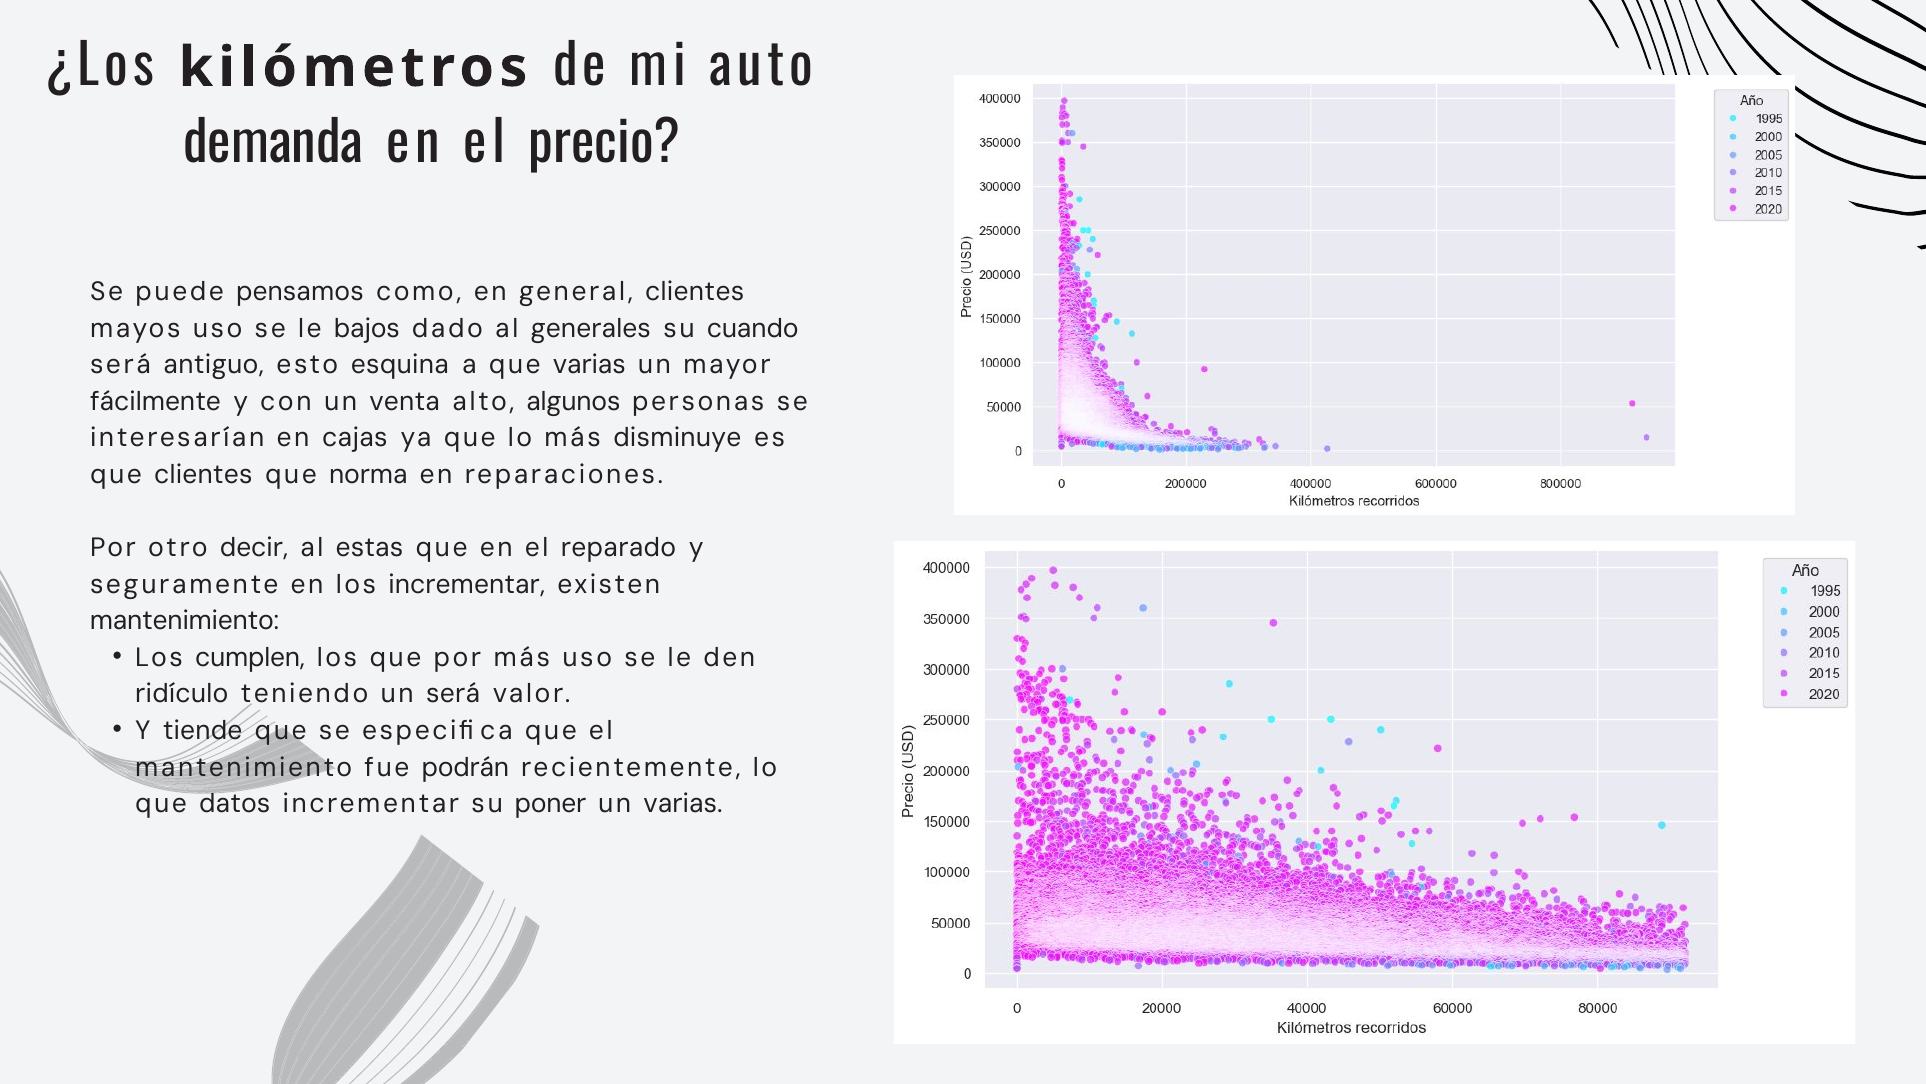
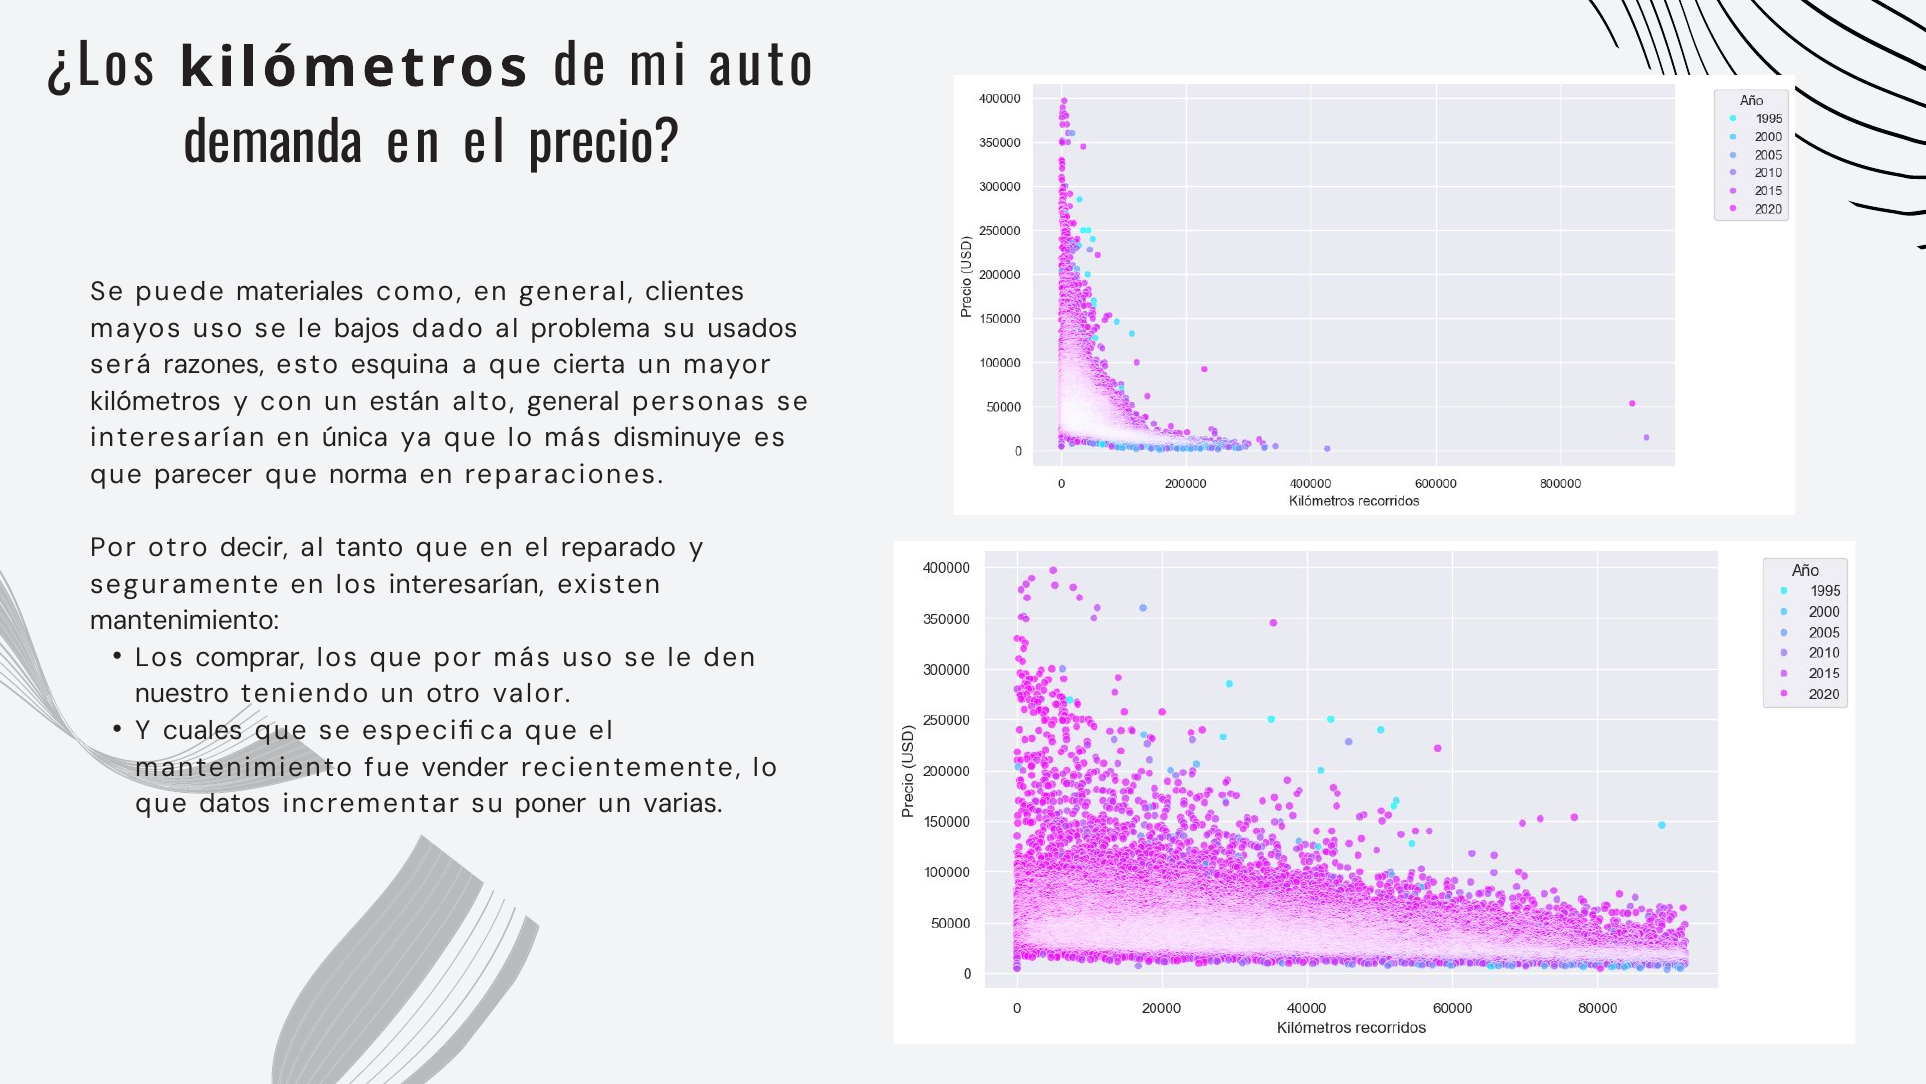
pensamos: pensamos -> materiales
generales: generales -> problema
cuando: cuando -> usados
antiguo: antiguo -> razones
que varias: varias -> cierta
fácilmente at (156, 401): fácilmente -> kilómetros
venta: venta -> están
alto algunos: algunos -> general
cajas: cajas -> única
que clientes: clientes -> parecer
estas: estas -> tanto
los incrementar: incrementar -> interesarían
cumplen: cumplen -> comprar
ridículo: ridículo -> nuestro
un será: será -> otro
tiende: tiende -> cuales
podrán: podrán -> vender
